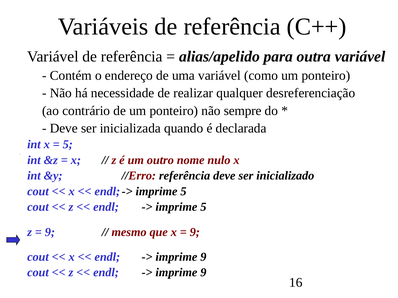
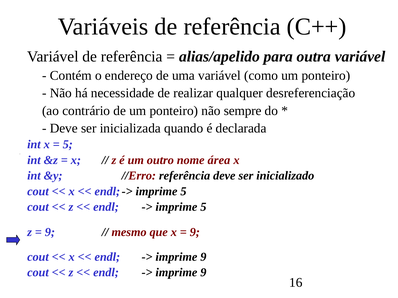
nulo: nulo -> área
